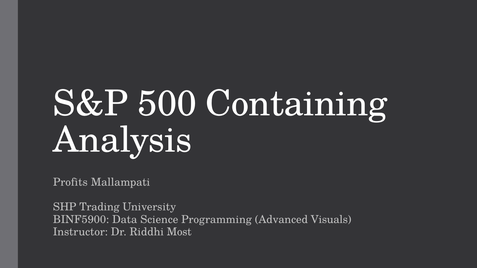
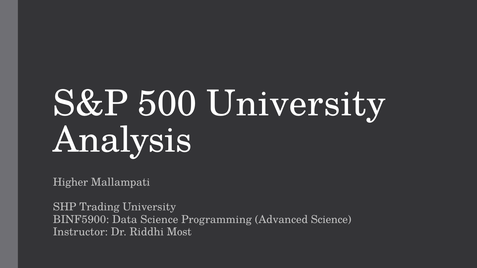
500 Containing: Containing -> University
Profits: Profits -> Higher
Advanced Visuals: Visuals -> Science
